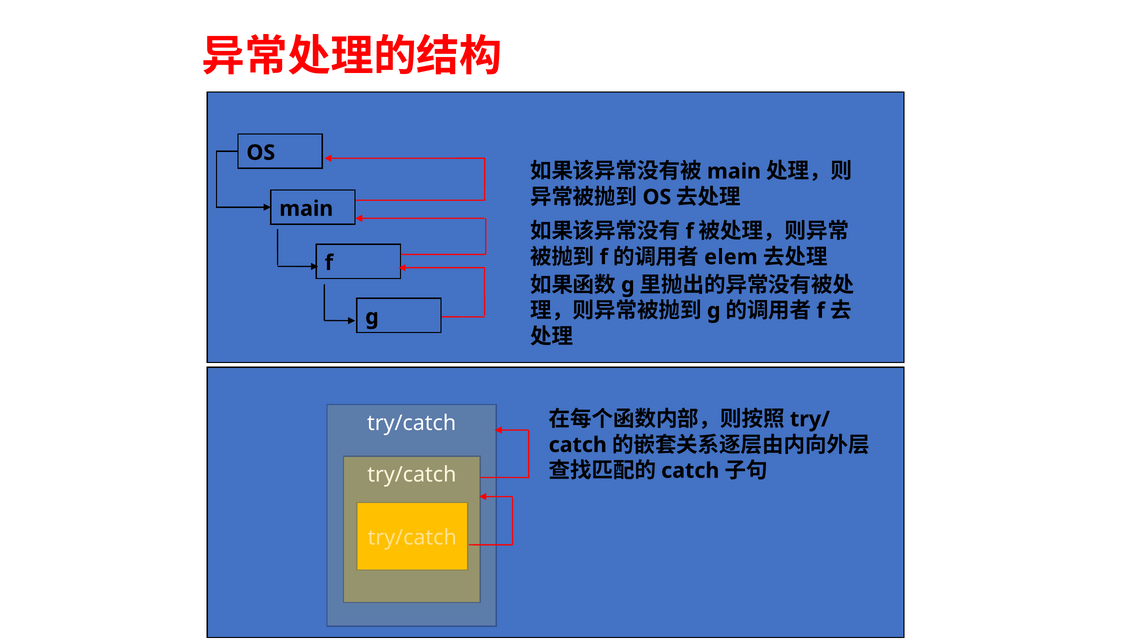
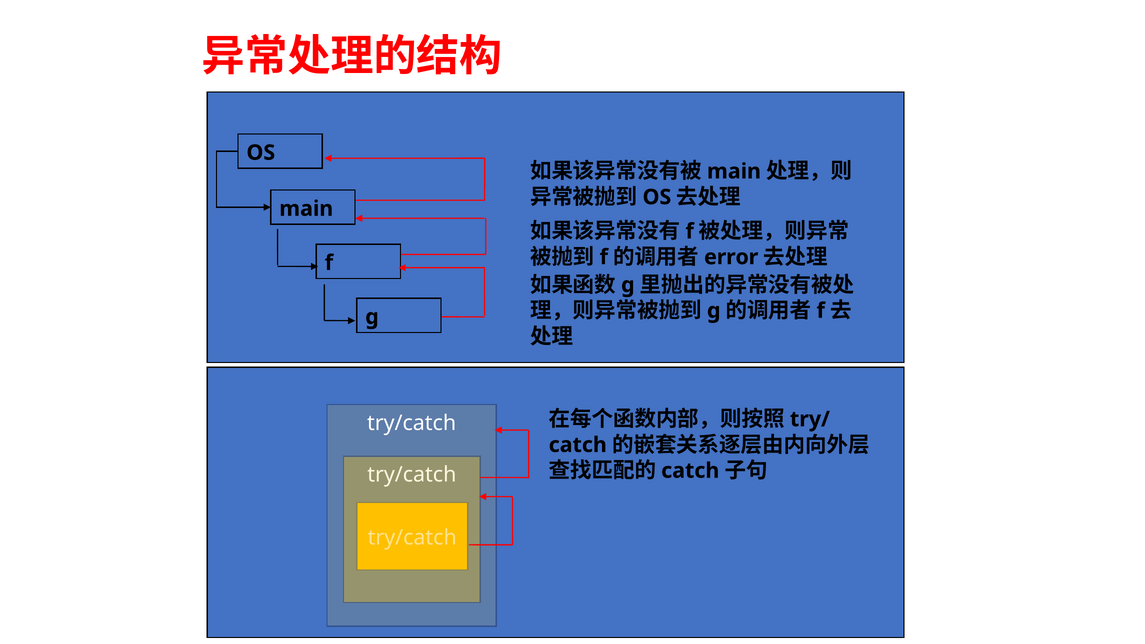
elem: elem -> error
